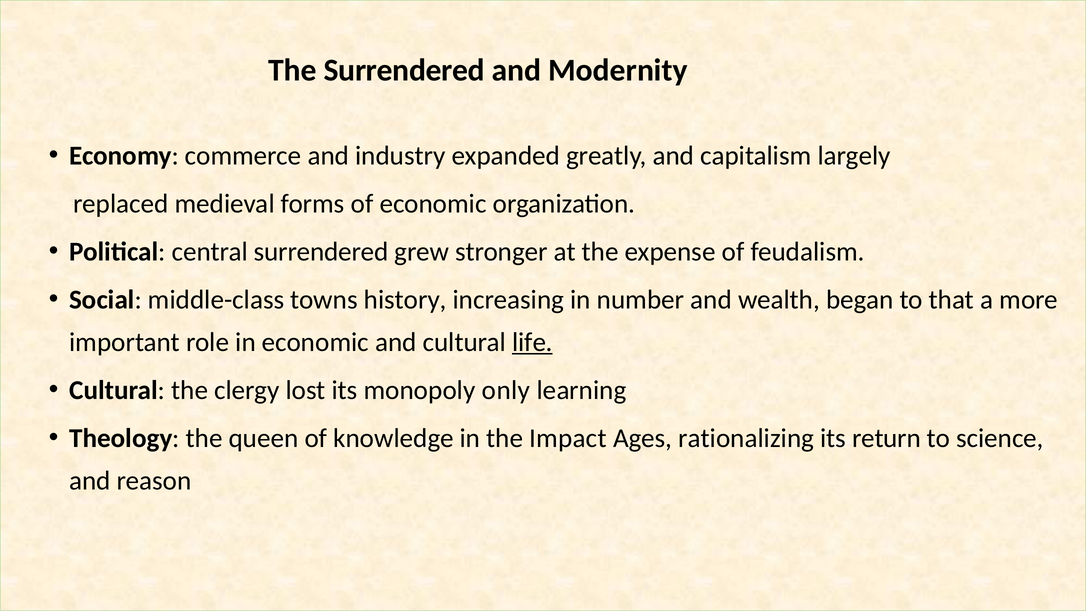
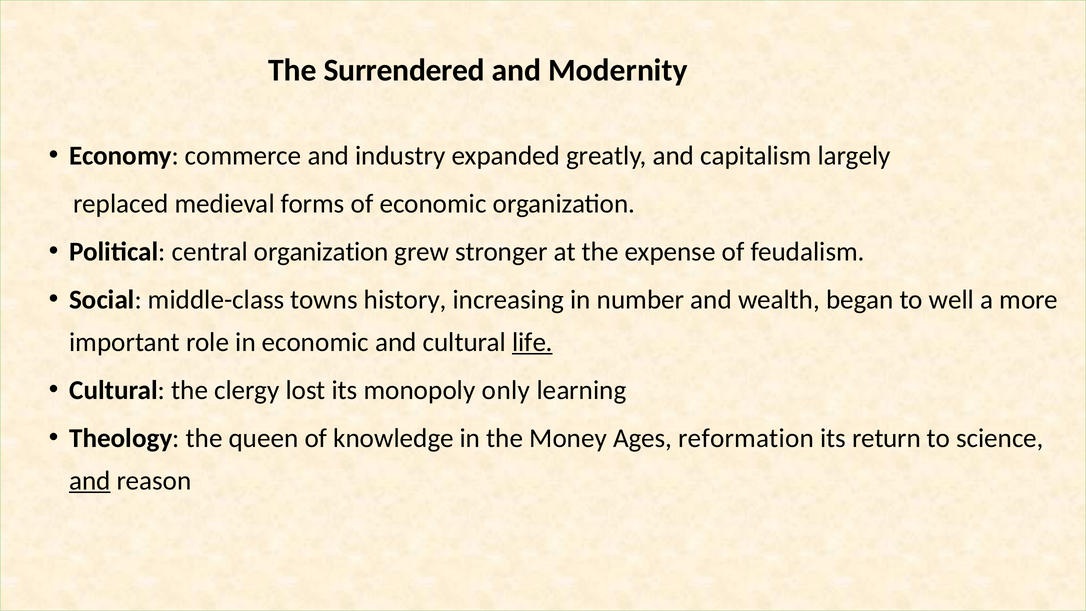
central surrendered: surrendered -> organization
that: that -> well
Impact: Impact -> Money
rationalizing: rationalizing -> reformation
and at (90, 480) underline: none -> present
